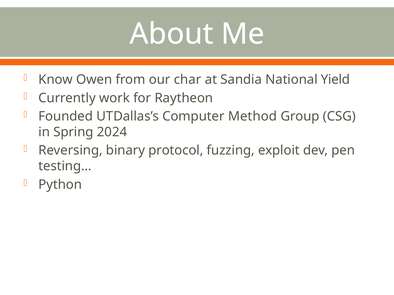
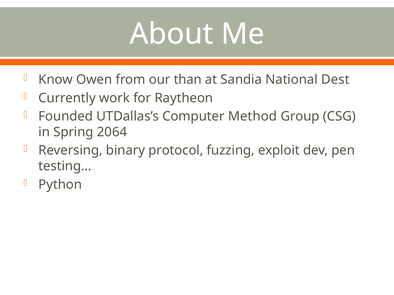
char: char -> than
Yield: Yield -> Dest
2024: 2024 -> 2064
